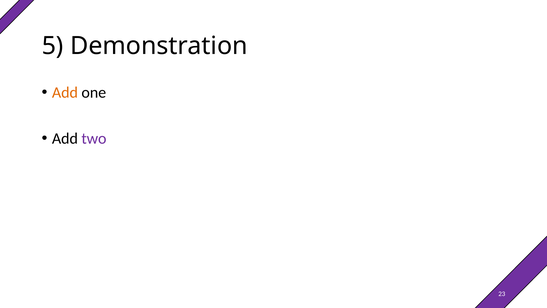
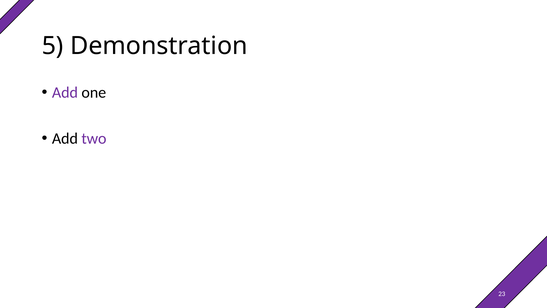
Add at (65, 92) colour: orange -> purple
